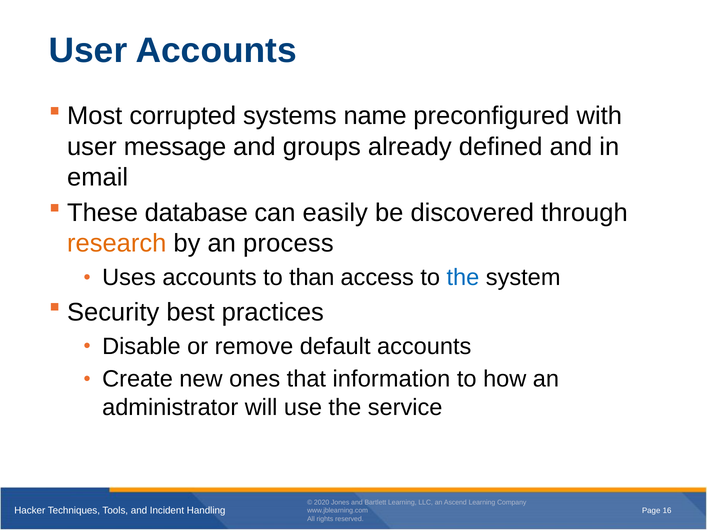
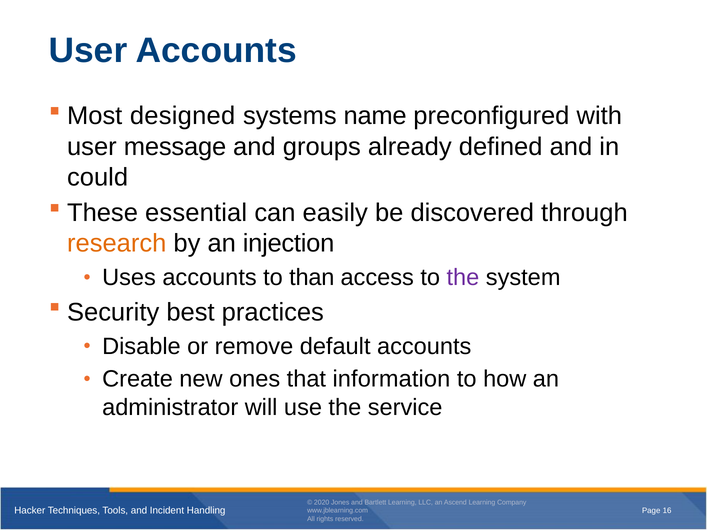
corrupted: corrupted -> designed
email: email -> could
database: database -> essential
process: process -> injection
the at (463, 278) colour: blue -> purple
